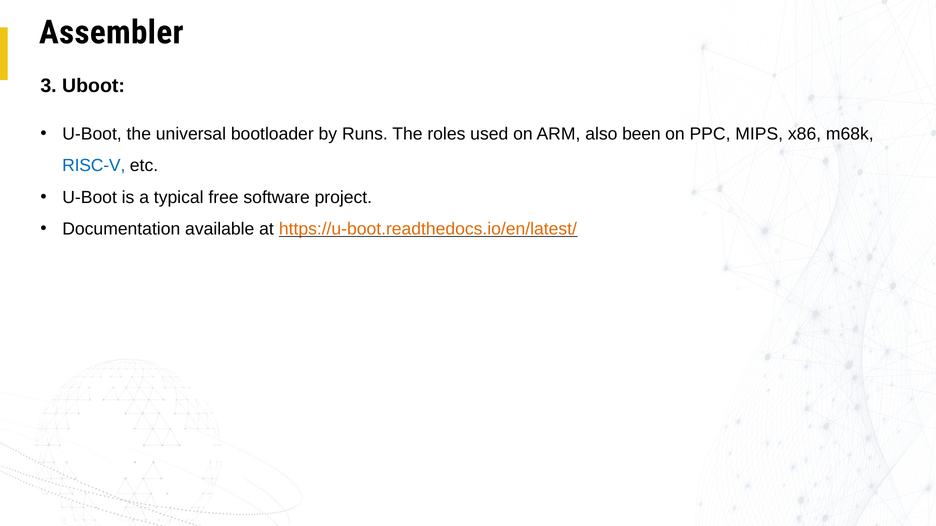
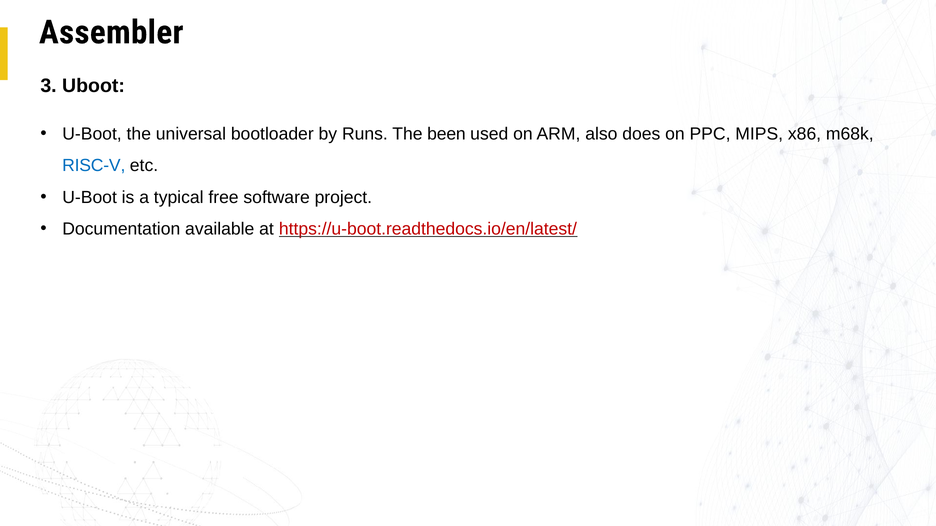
roles: roles -> been
been: been -> does
https://u-boot.readthedocs.io/en/latest/ colour: orange -> red
